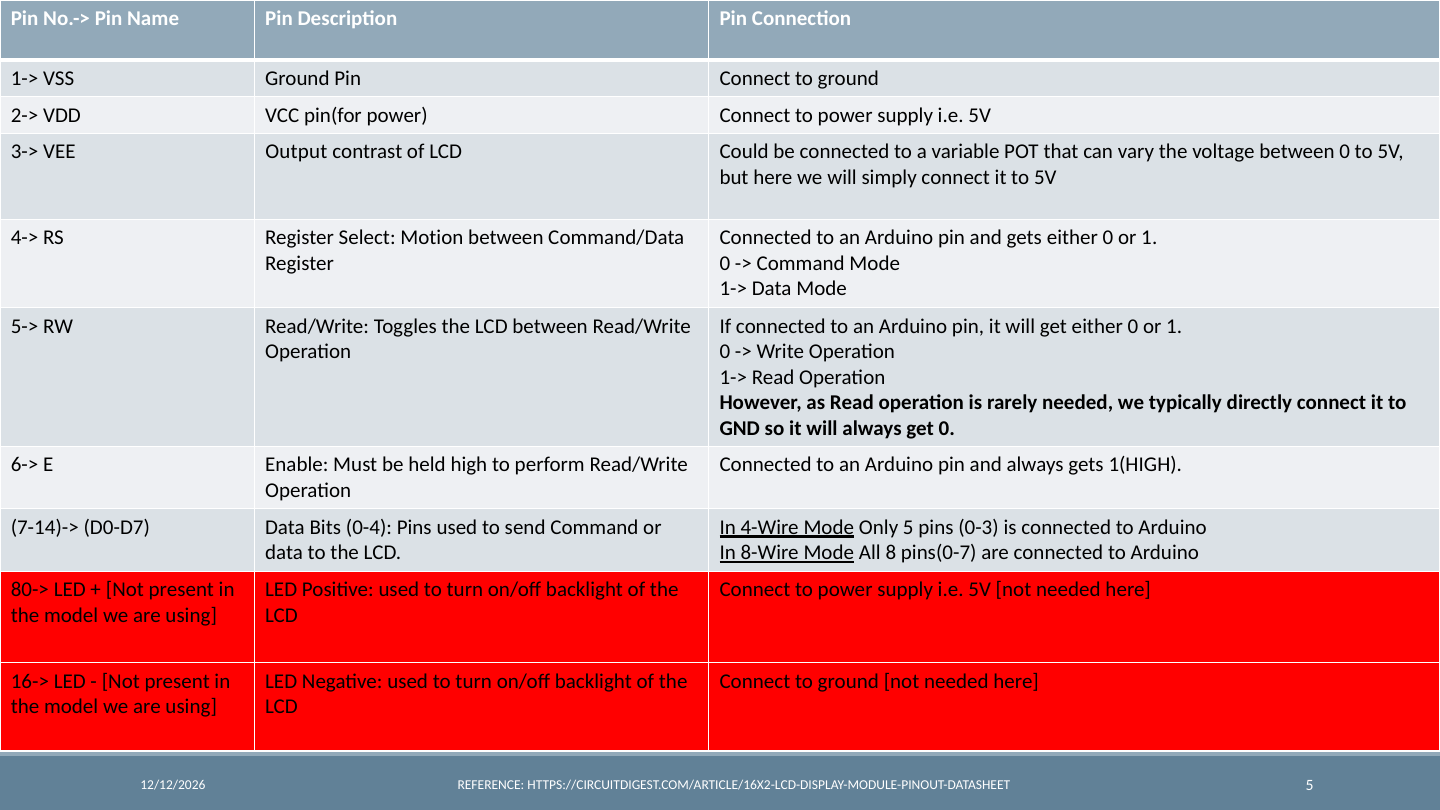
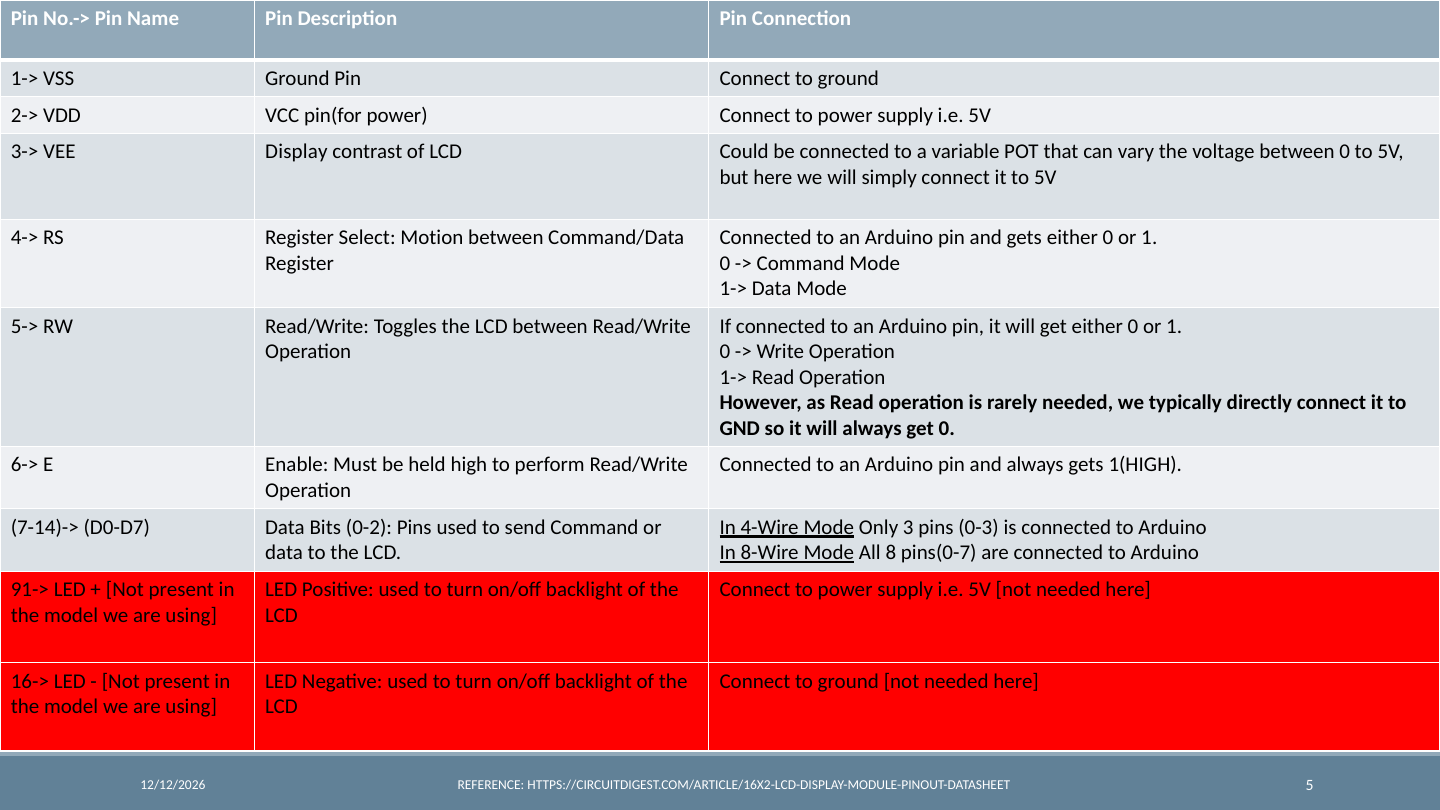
Output: Output -> Display
0-4: 0-4 -> 0-2
Only 5: 5 -> 3
80->: 80-> -> 91->
